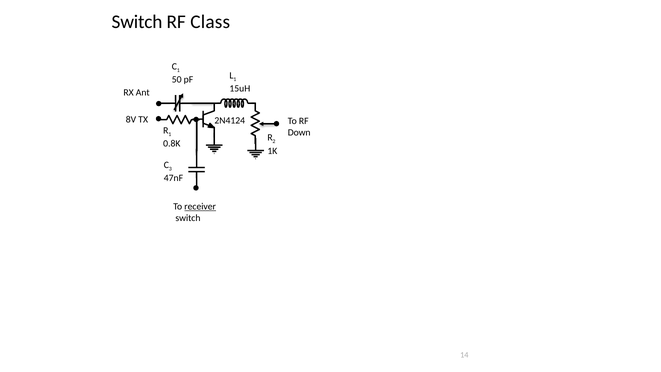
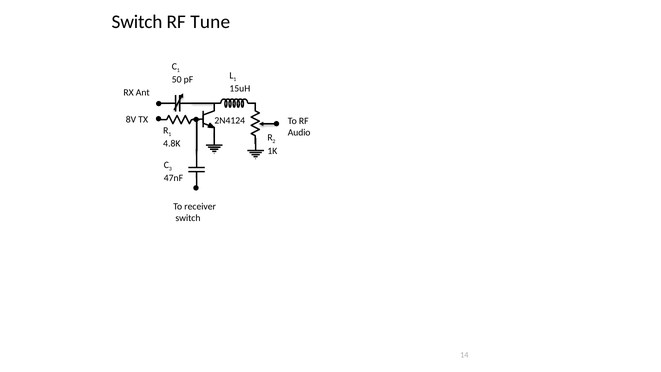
Class: Class -> Tune
Down: Down -> Audio
0.8K: 0.8K -> 4.8K
receiver underline: present -> none
